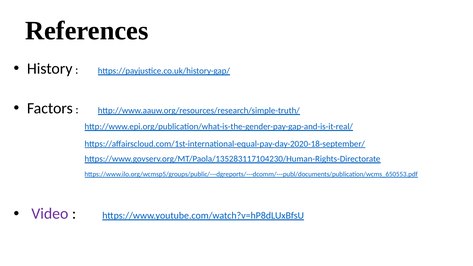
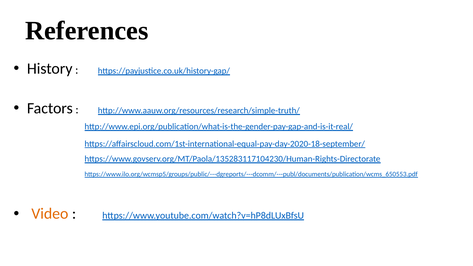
Video colour: purple -> orange
